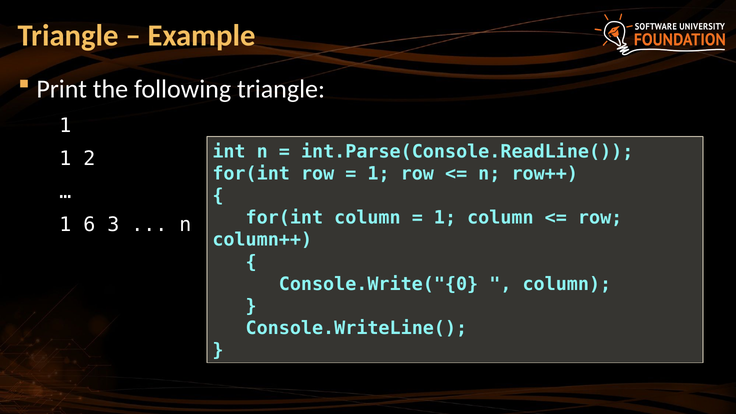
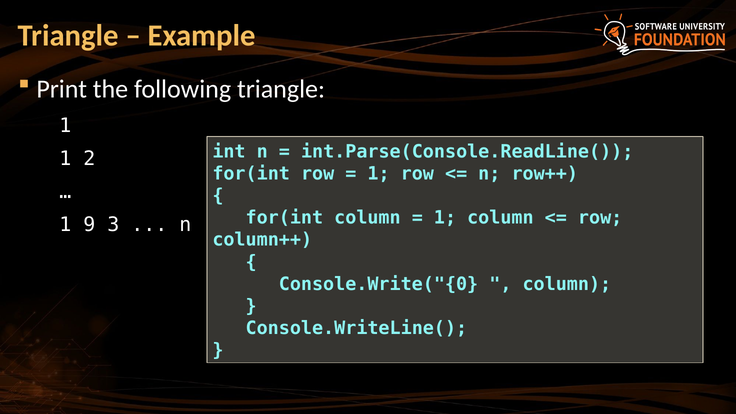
6: 6 -> 9
